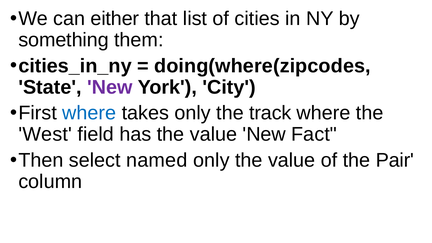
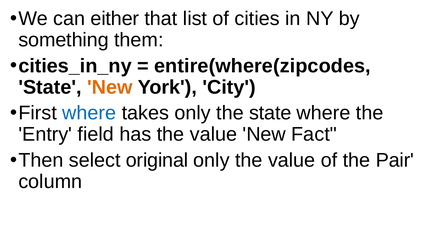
doing(where(zipcodes: doing(where(zipcodes -> entire(where(zipcodes
New at (110, 87) colour: purple -> orange
the track: track -> state
West: West -> Entry
named: named -> original
